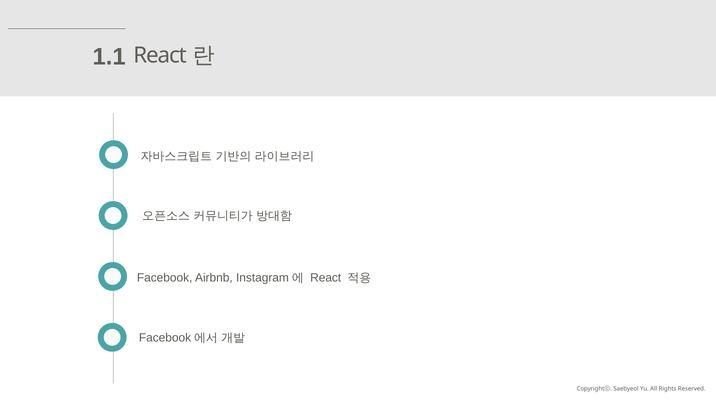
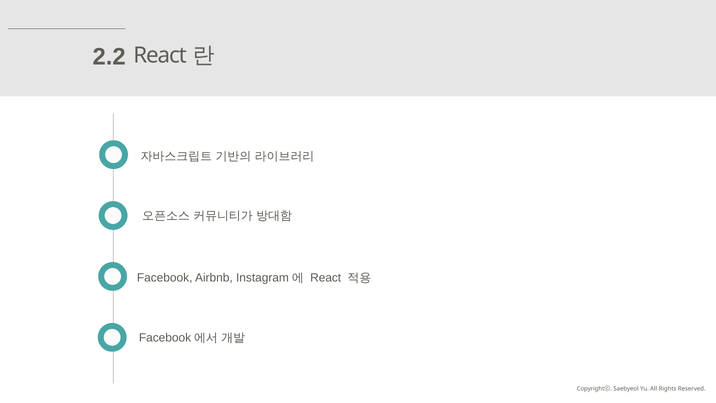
1.1: 1.1 -> 2.2
